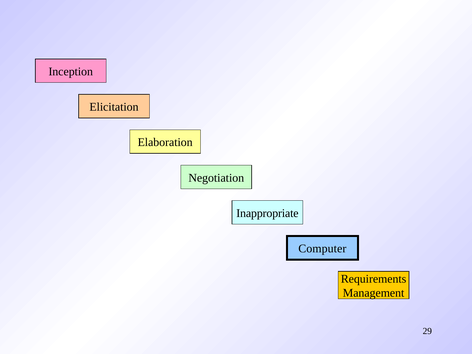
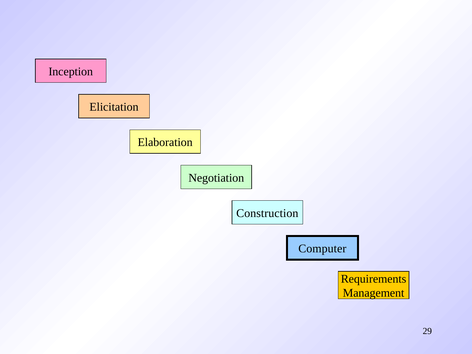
Inappropriate: Inappropriate -> Construction
